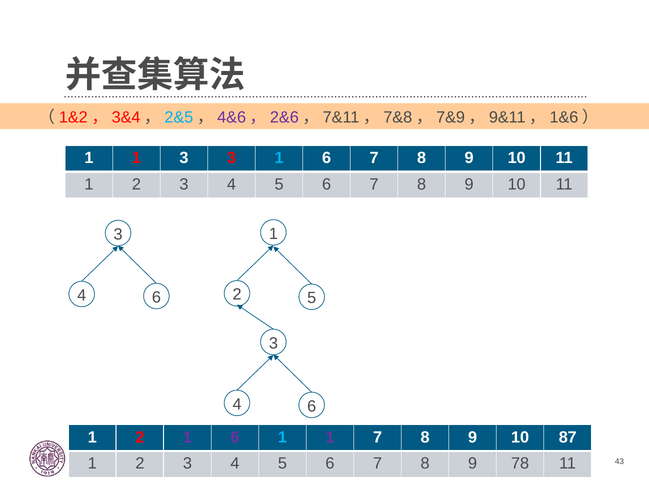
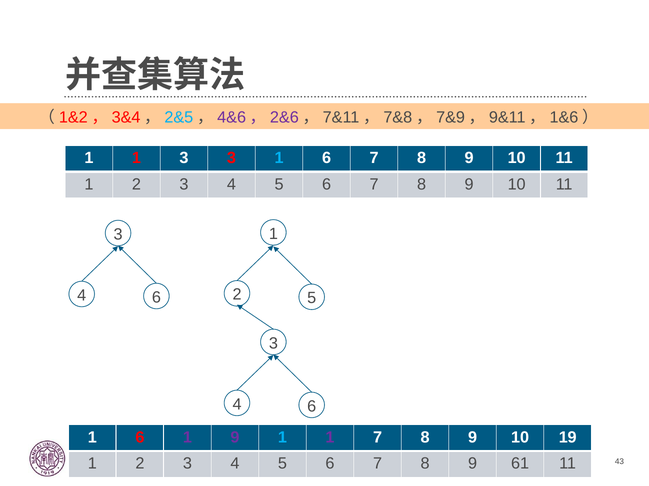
2 at (140, 438): 2 -> 6
6 at (235, 438): 6 -> 9
87: 87 -> 19
78: 78 -> 61
